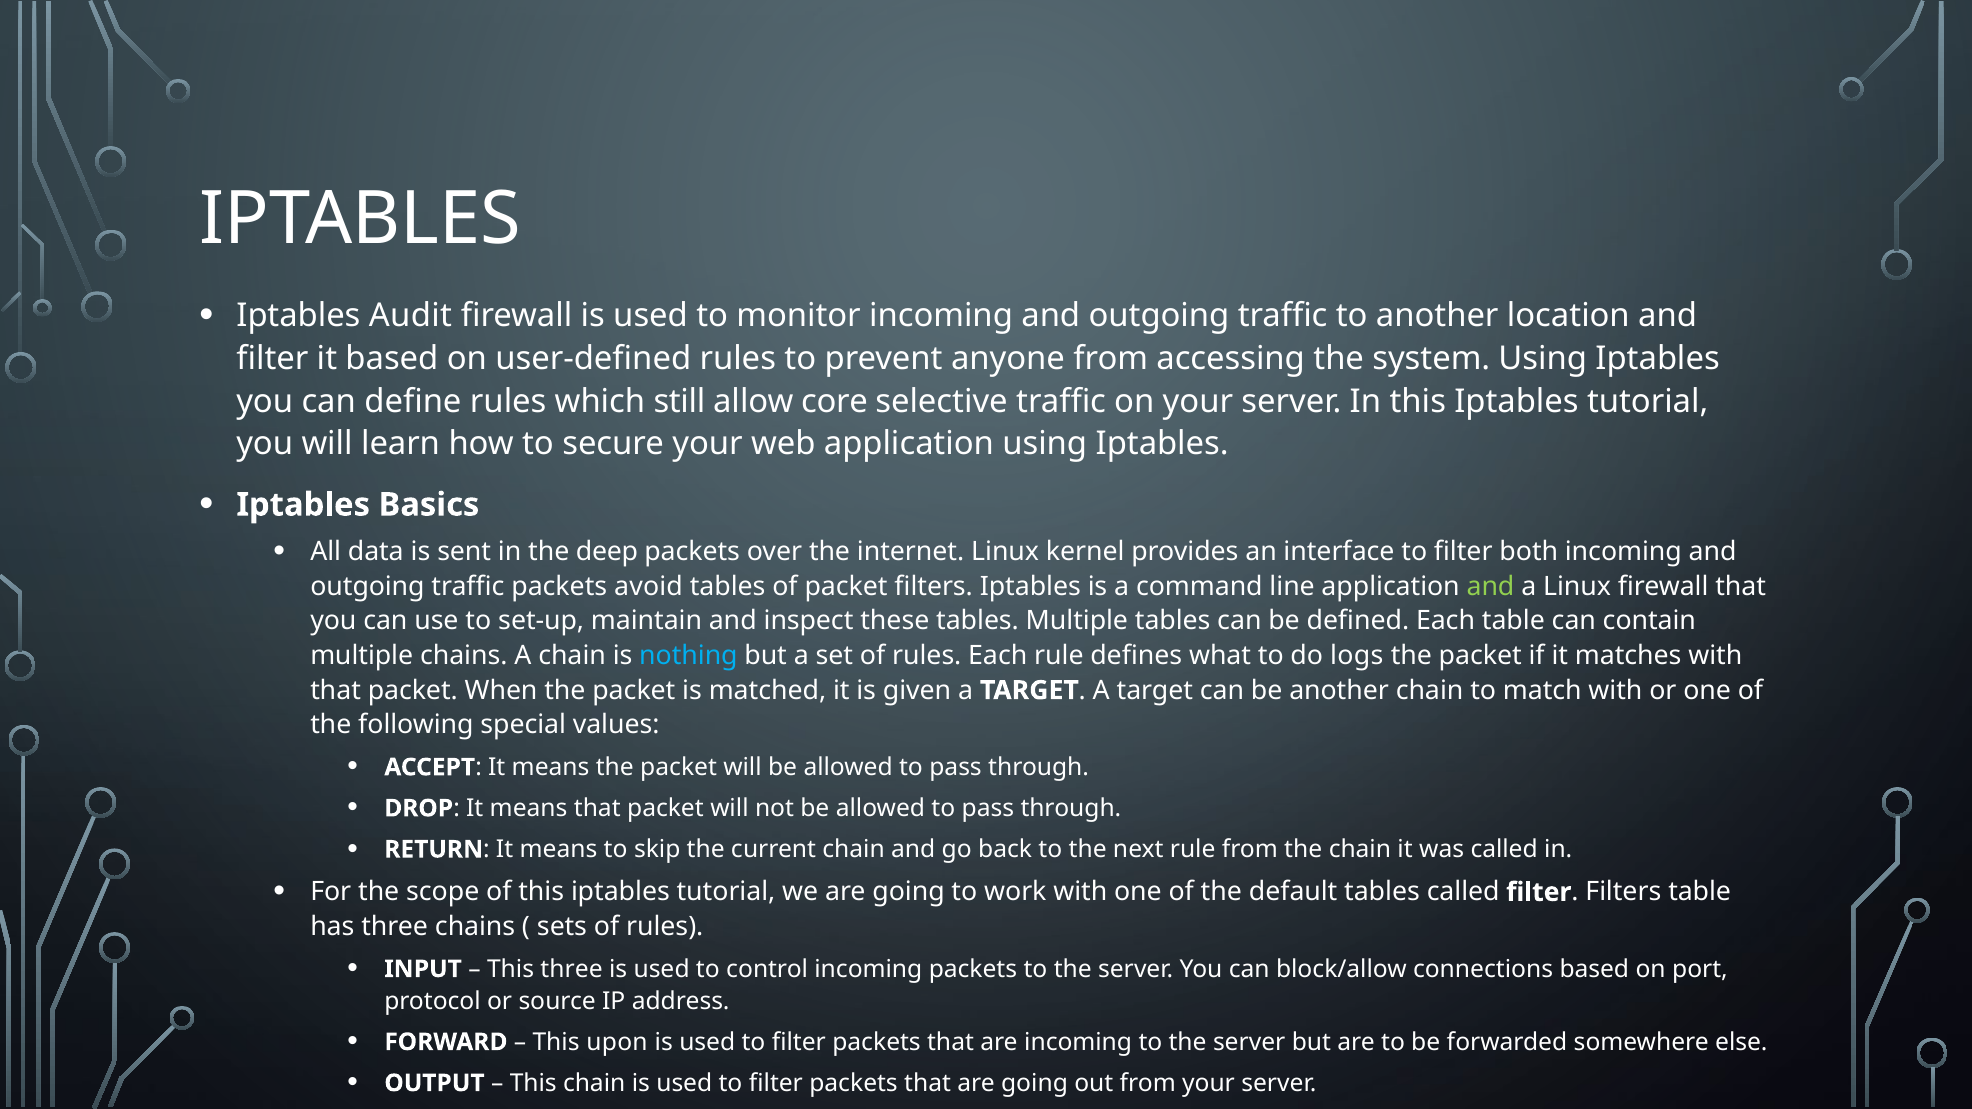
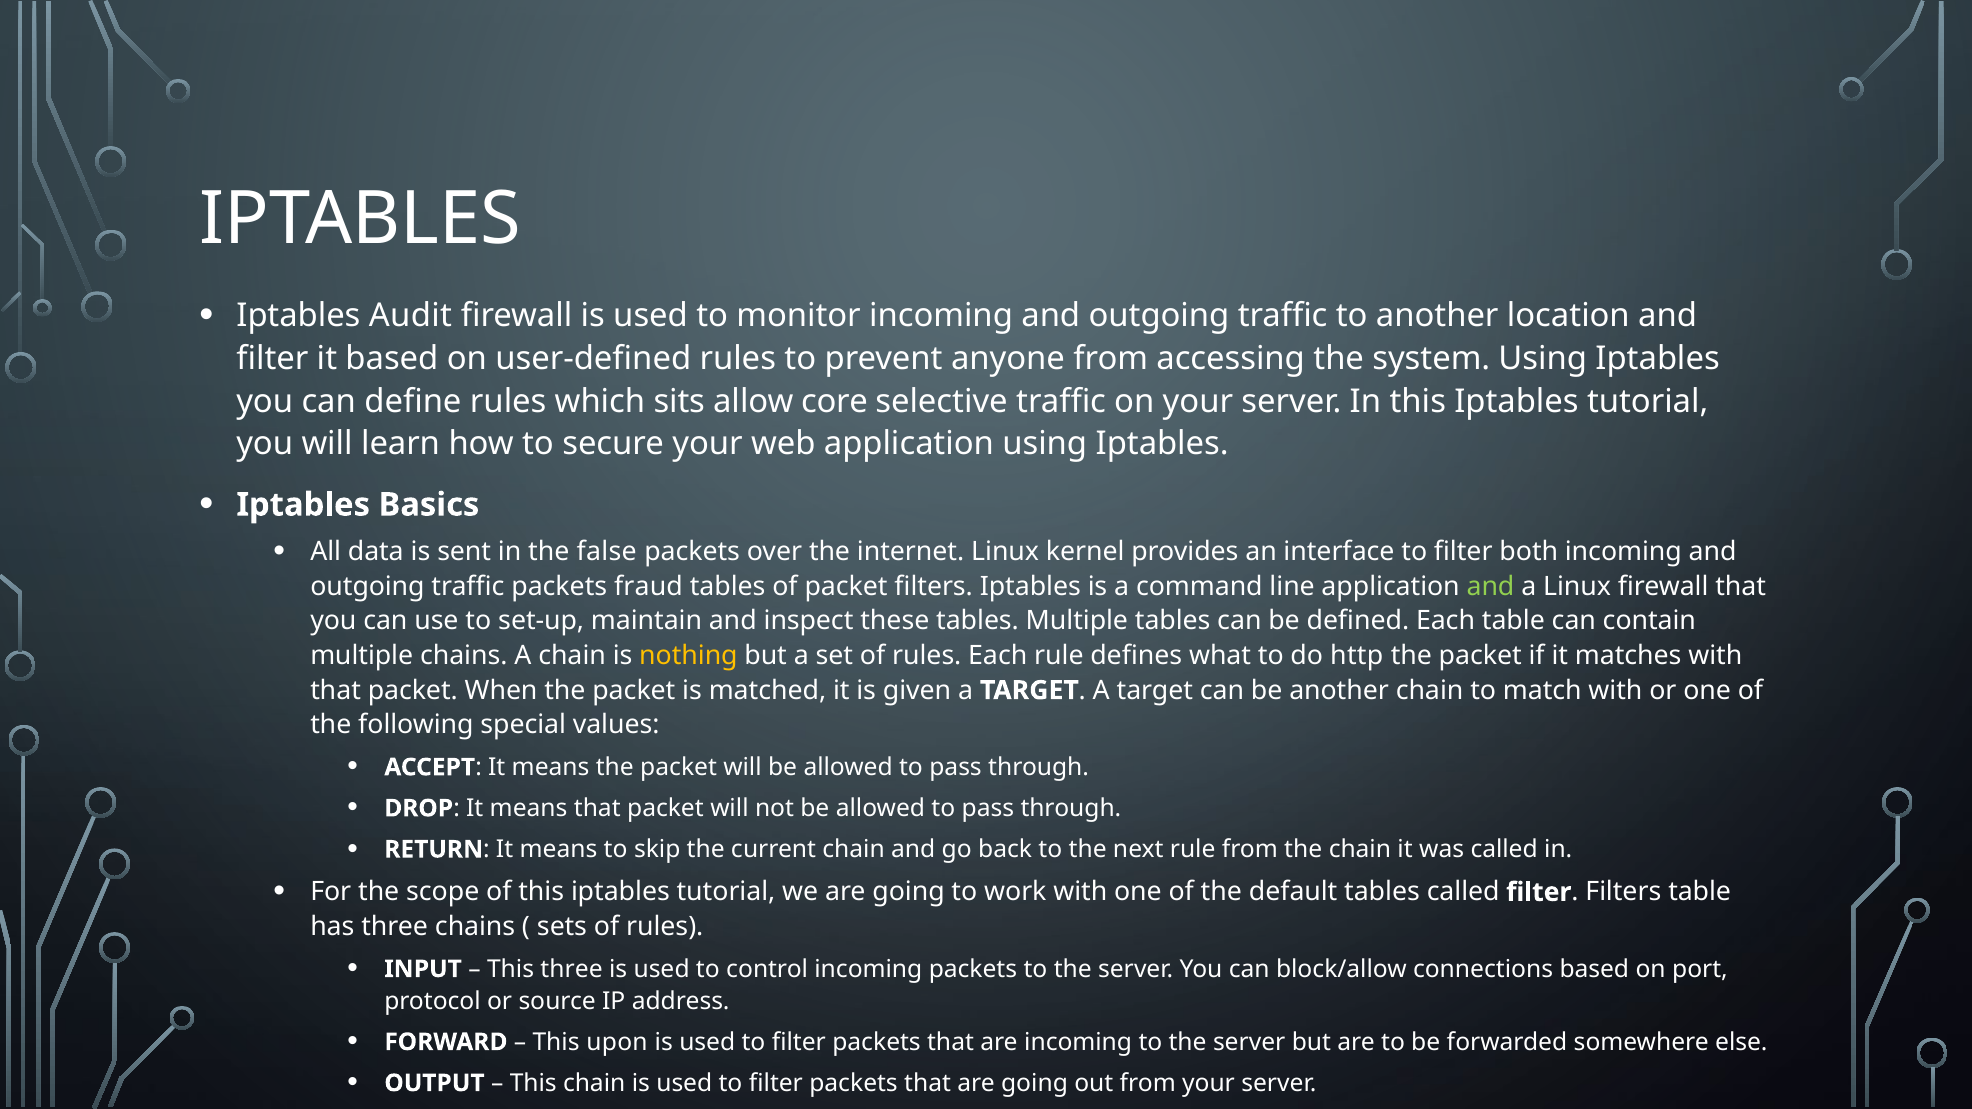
still: still -> sits
deep: deep -> false
avoid: avoid -> fraud
nothing colour: light blue -> yellow
logs: logs -> http
